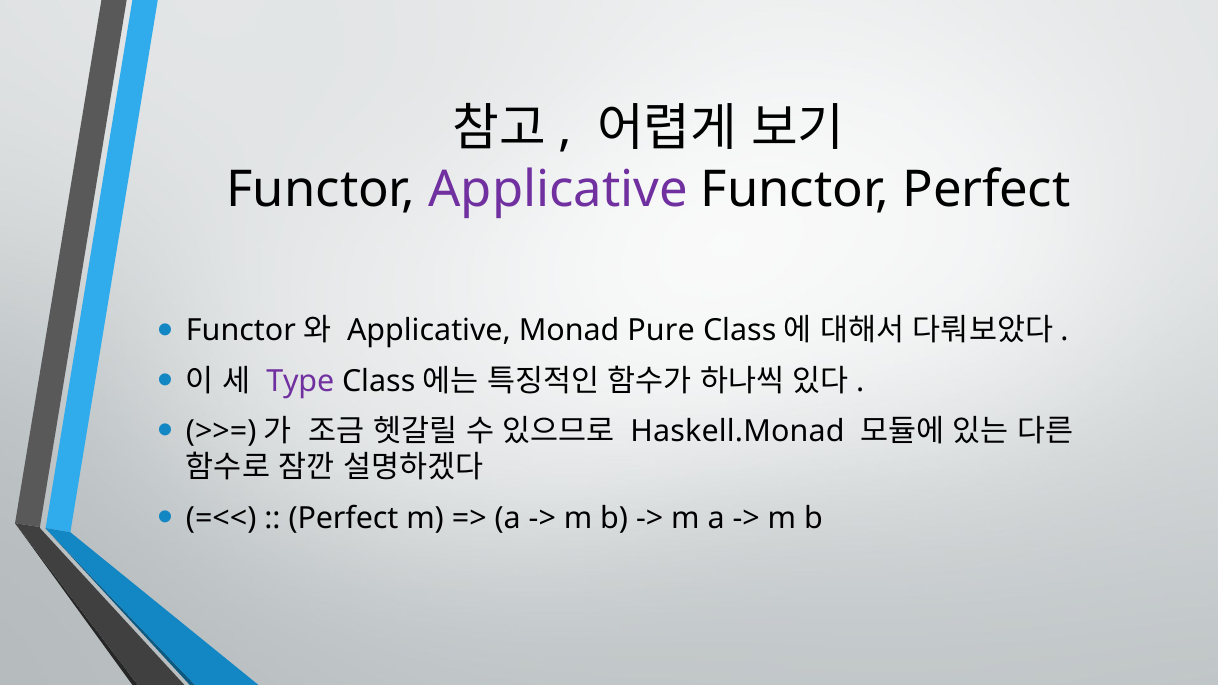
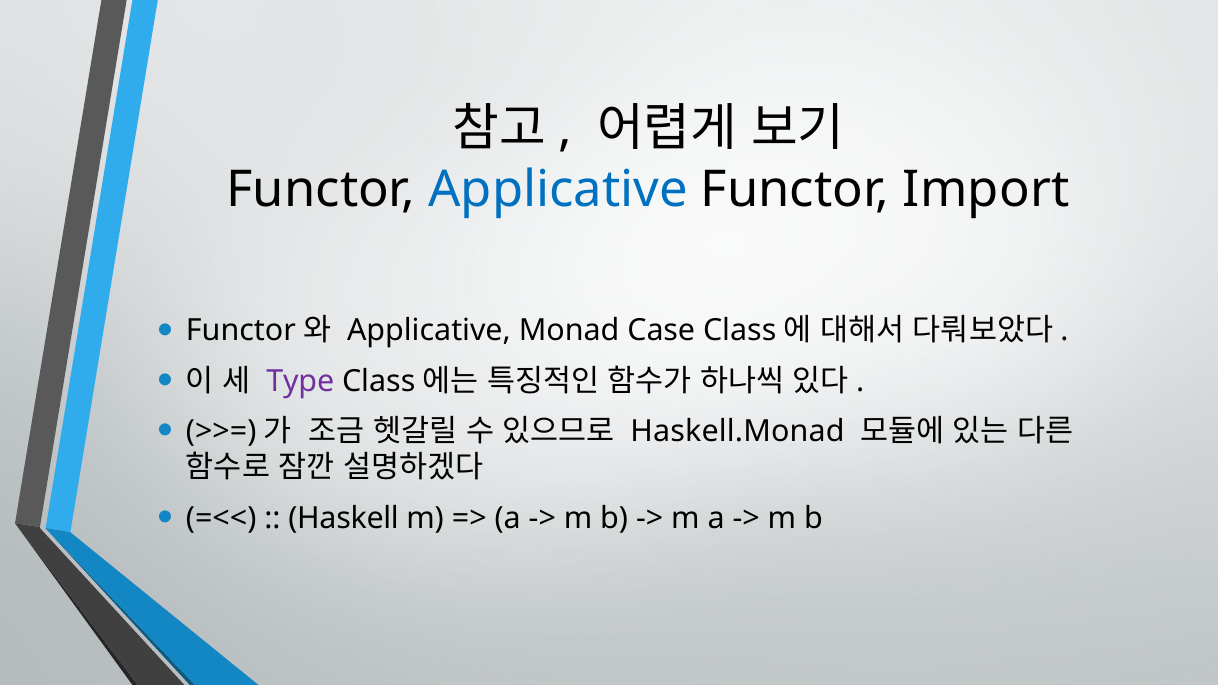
Applicative at (558, 190) colour: purple -> blue
Functor Perfect: Perfect -> Import
Pure: Pure -> Case
Perfect at (343, 518): Perfect -> Haskell
